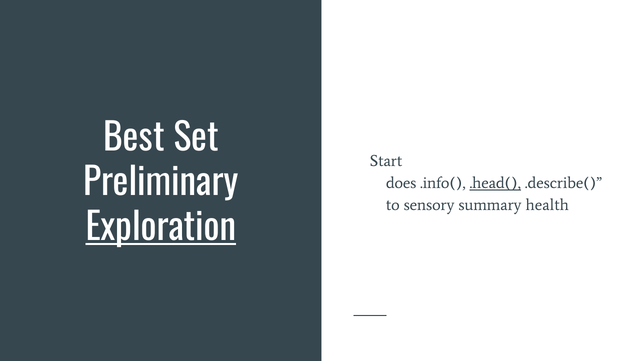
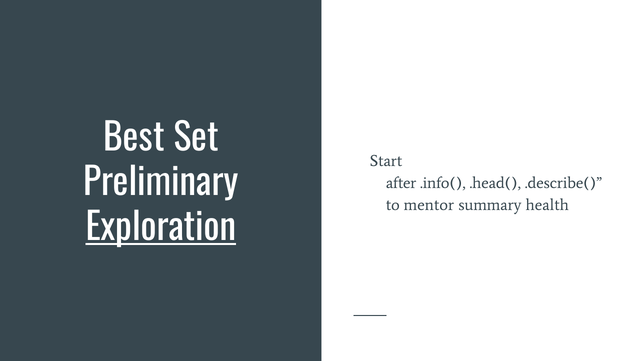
does: does -> after
.head( underline: present -> none
sensory: sensory -> mentor
